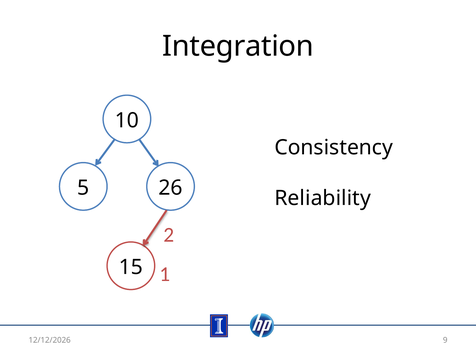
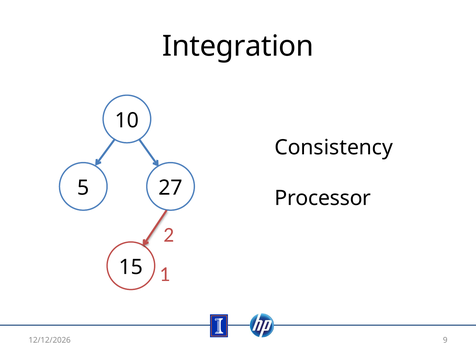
26: 26 -> 27
Reliability: Reliability -> Processor
